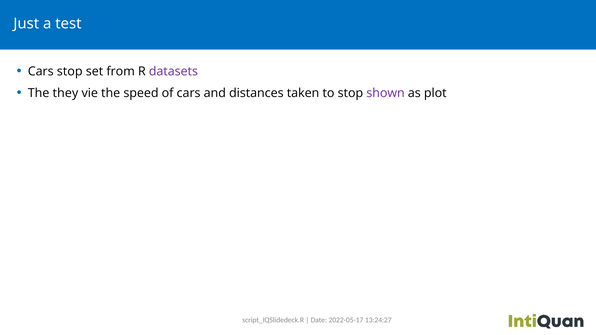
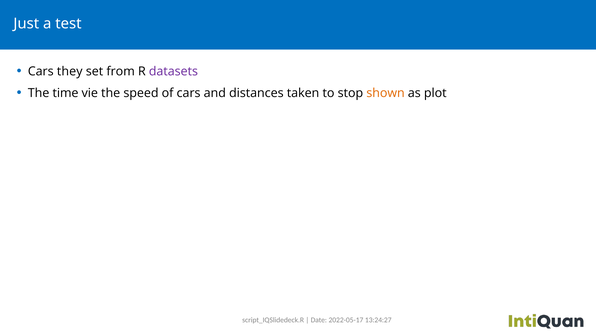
Cars stop: stop -> they
they: they -> time
shown colour: purple -> orange
